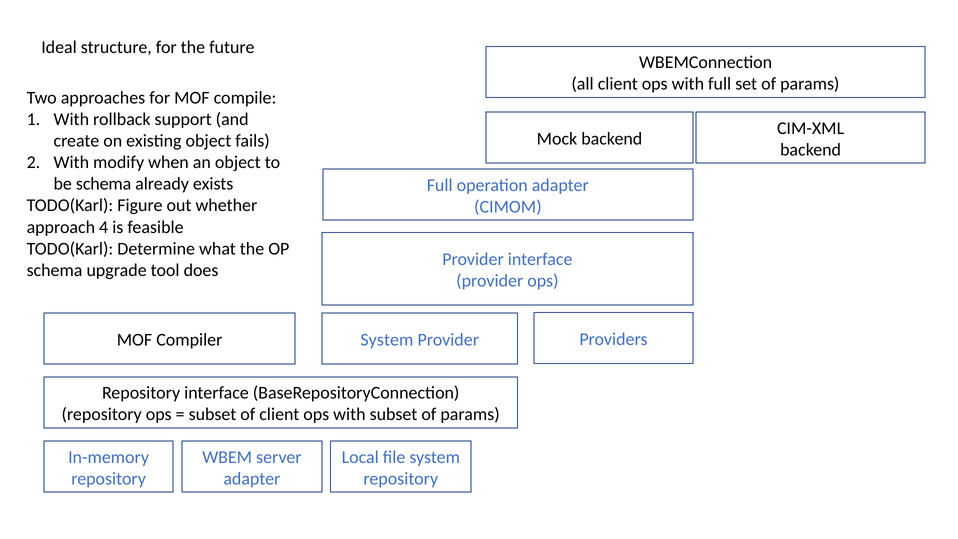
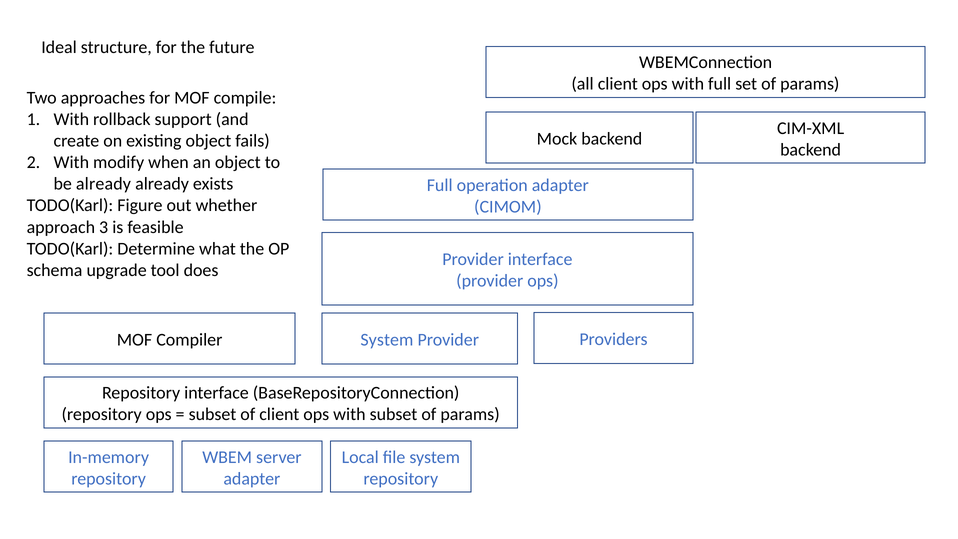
be schema: schema -> already
4: 4 -> 3
